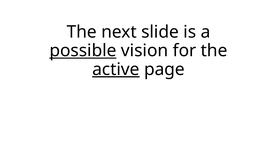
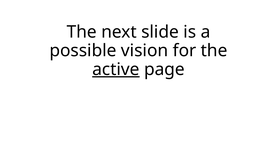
possible underline: present -> none
